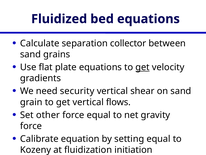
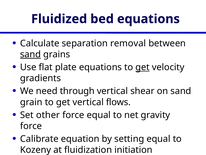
collector: collector -> removal
sand at (30, 54) underline: none -> present
security: security -> through
